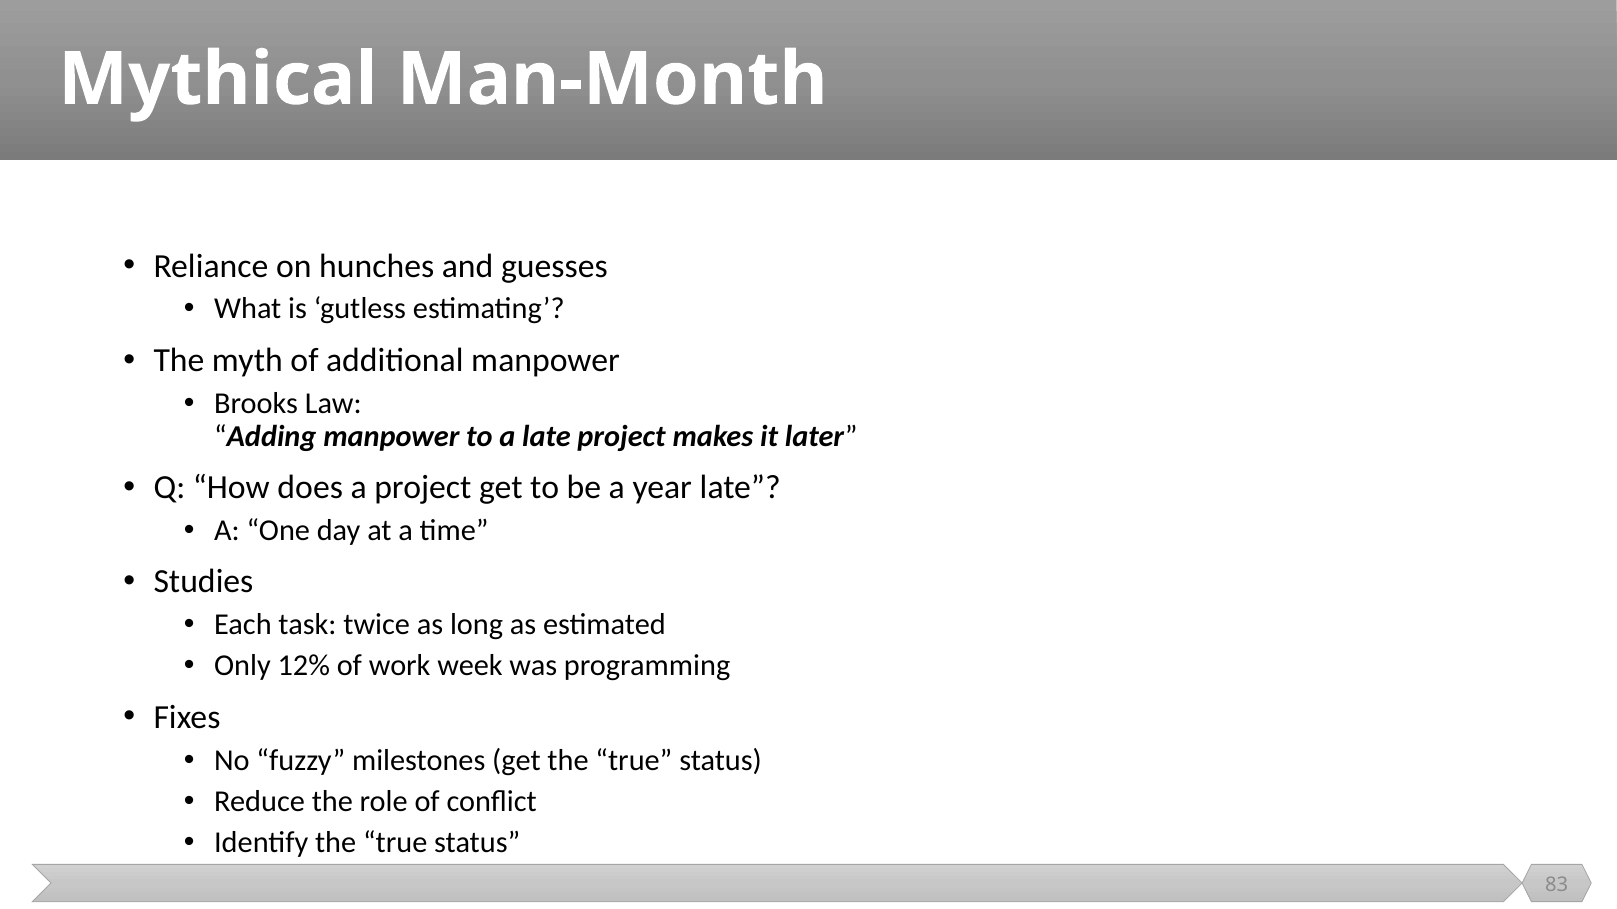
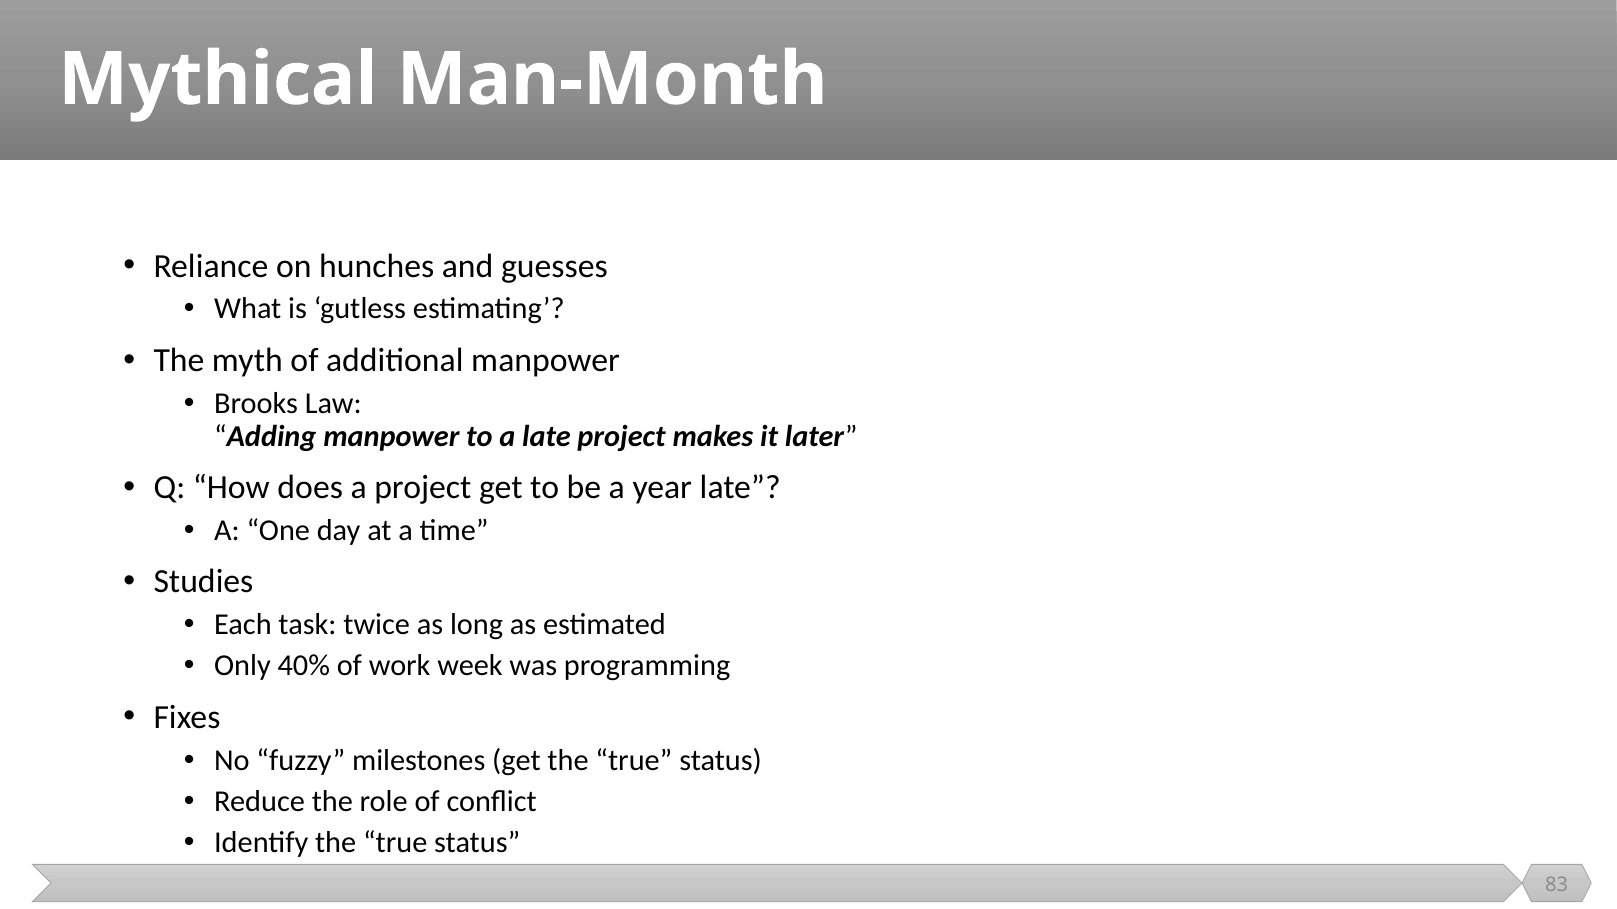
12%: 12% -> 40%
